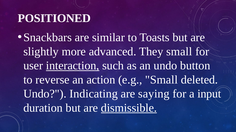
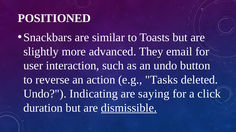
They small: small -> email
interaction underline: present -> none
e.g Small: Small -> Tasks
input: input -> click
